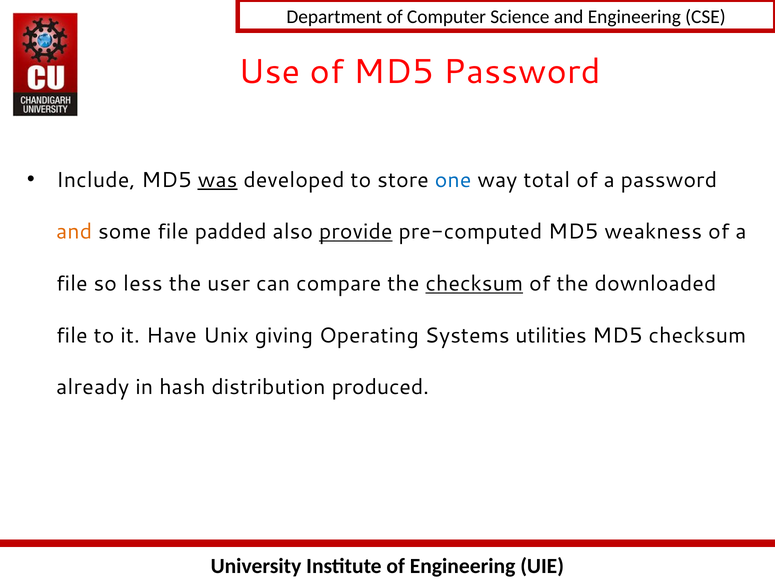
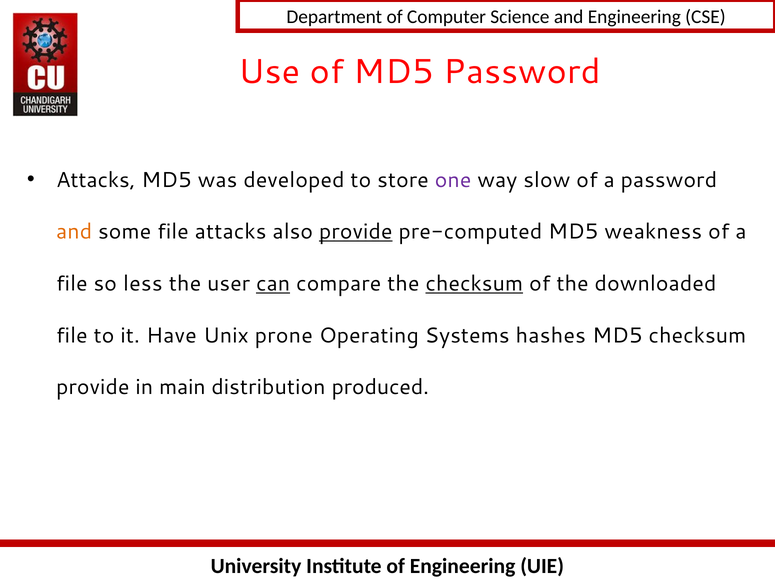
Include at (96, 180): Include -> Attacks
was underline: present -> none
one colour: blue -> purple
total: total -> slow
file padded: padded -> attacks
can underline: none -> present
giving: giving -> prone
utilities: utilities -> hashes
already at (93, 387): already -> provide
hash: hash -> main
